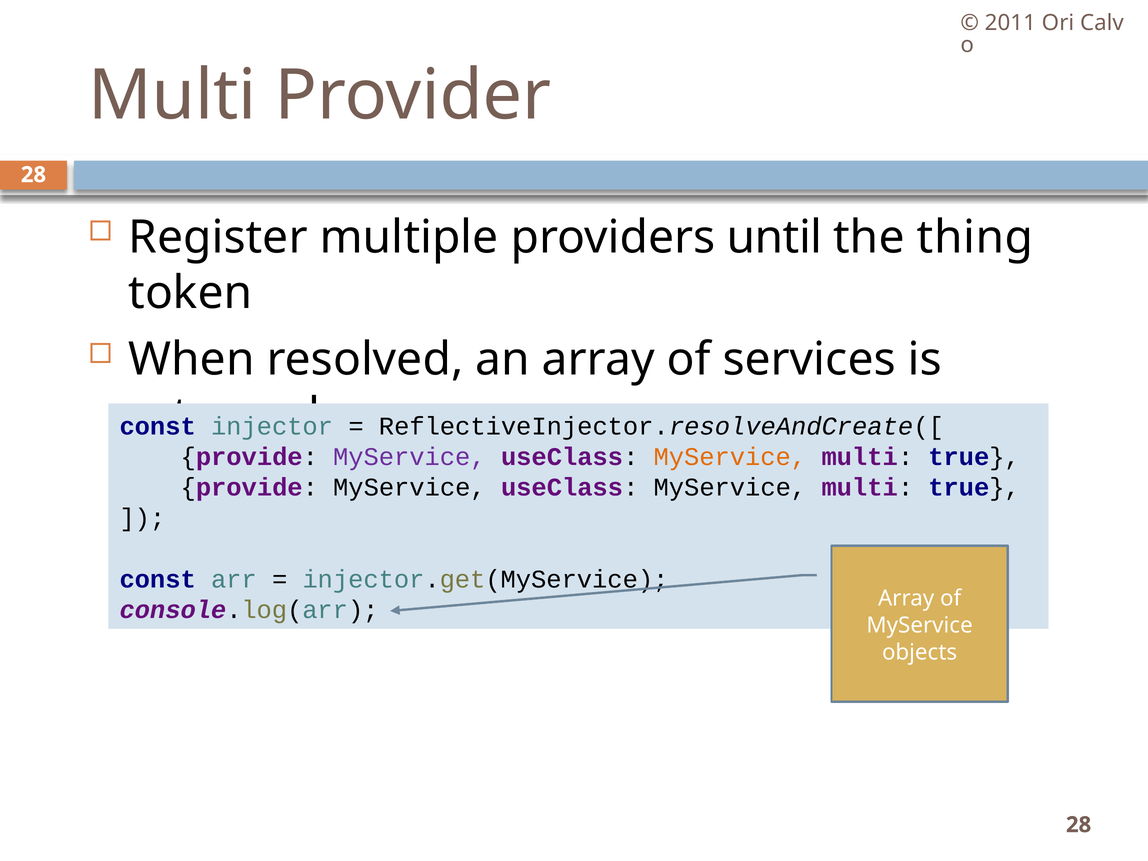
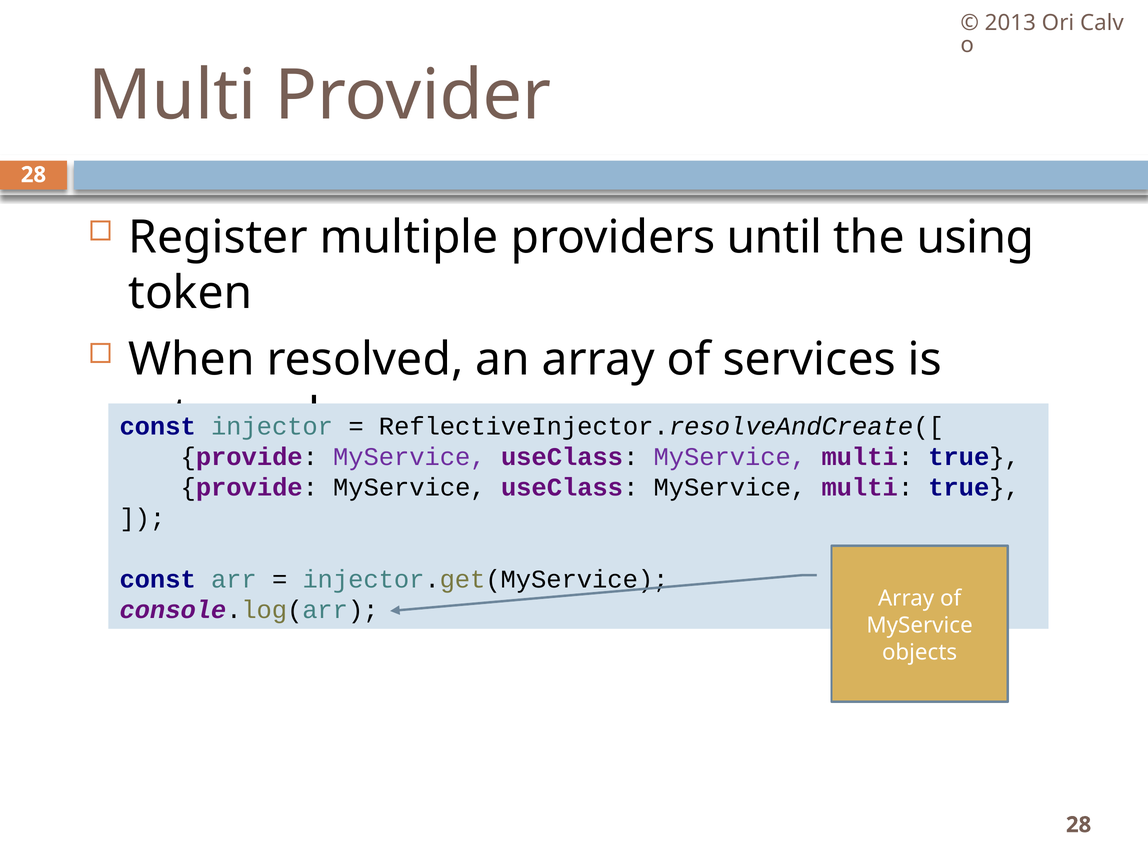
2011: 2011 -> 2013
thing: thing -> using
MyService at (730, 457) colour: orange -> purple
